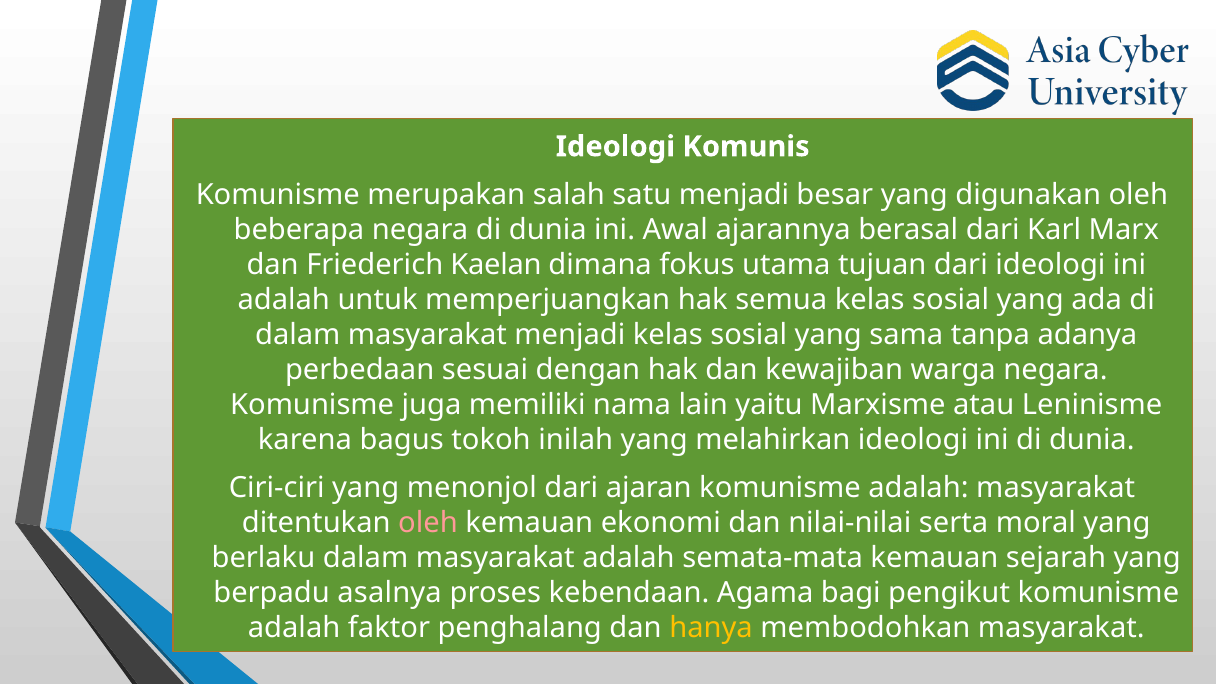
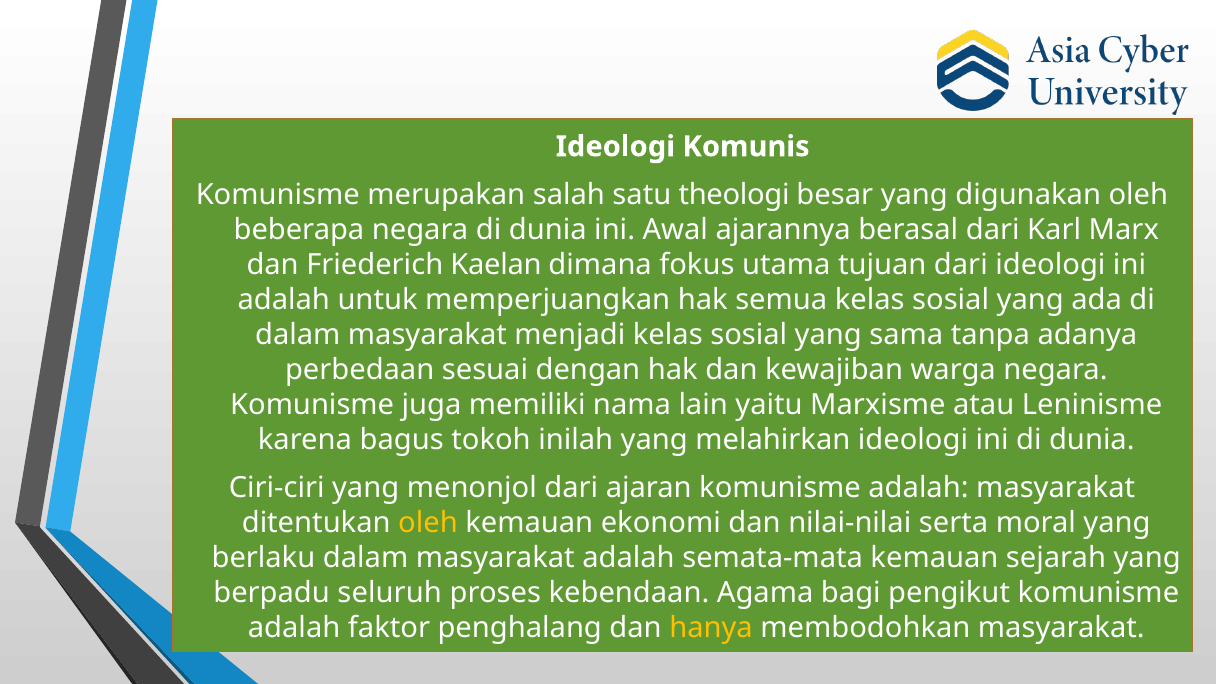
satu menjadi: menjadi -> theologi
oleh at (428, 523) colour: pink -> yellow
asalnya: asalnya -> seluruh
